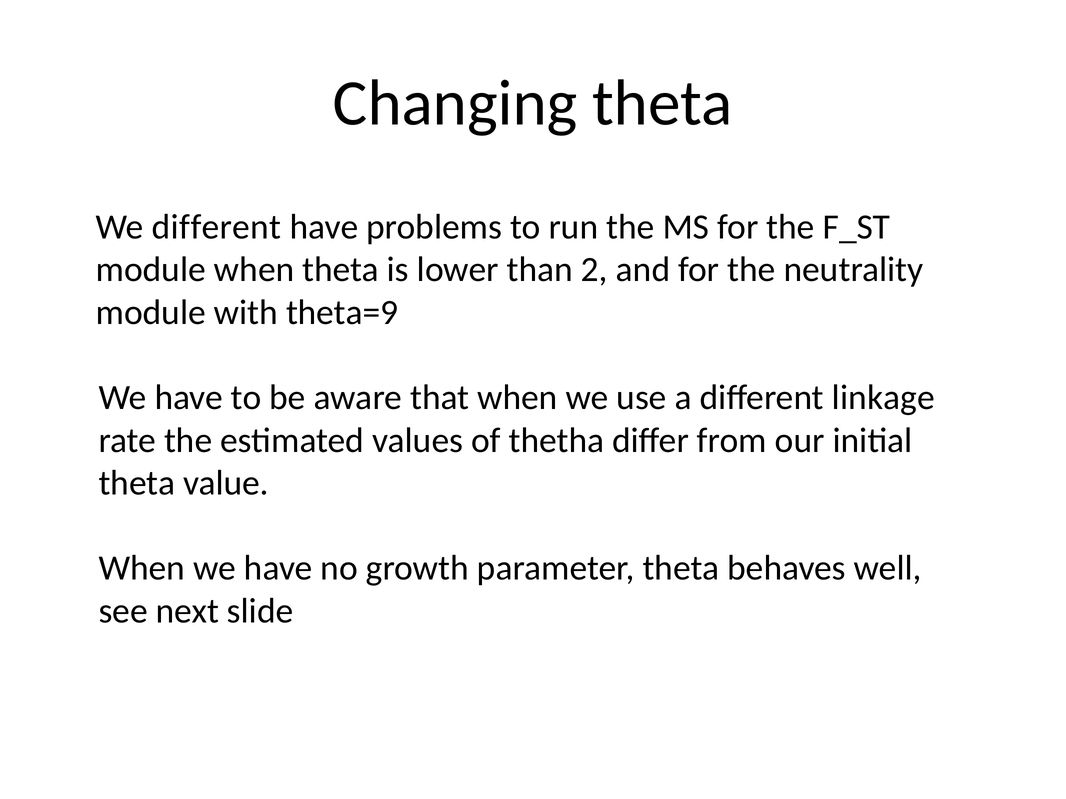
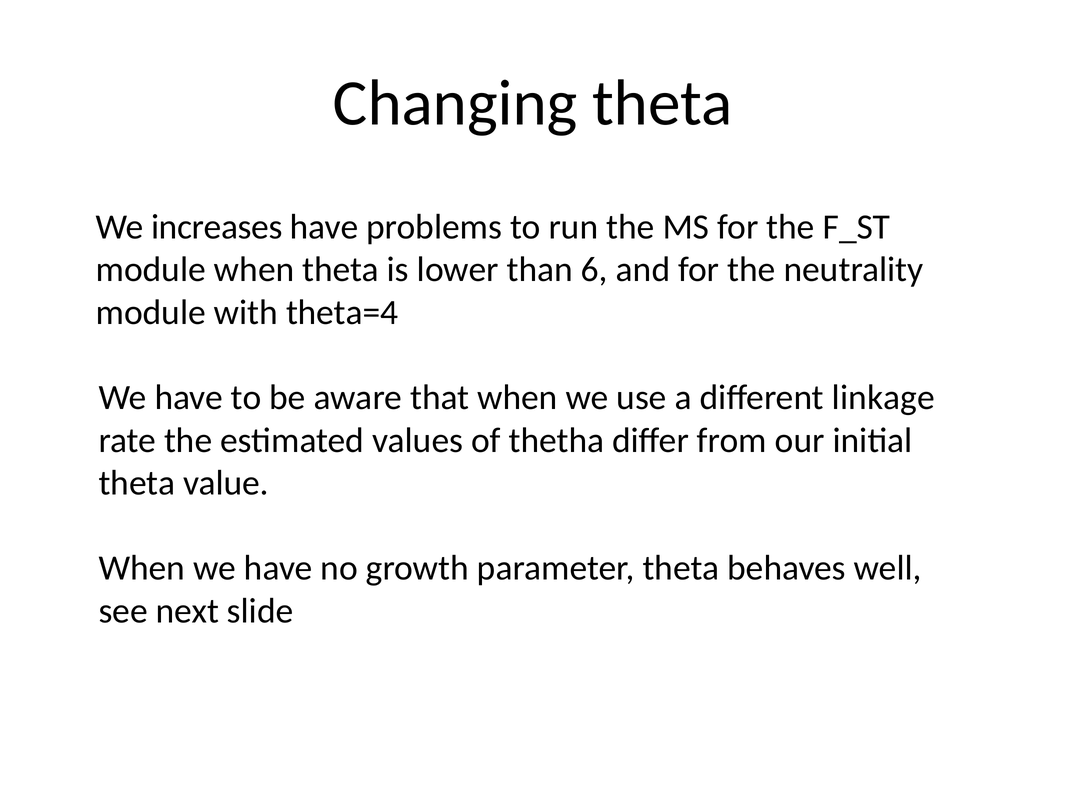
We different: different -> increases
2: 2 -> 6
theta=9: theta=9 -> theta=4
